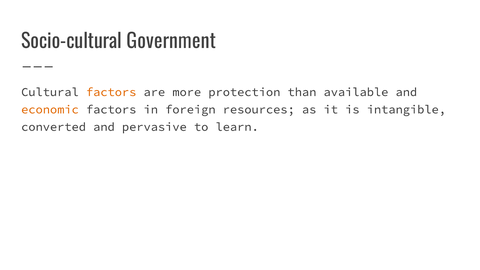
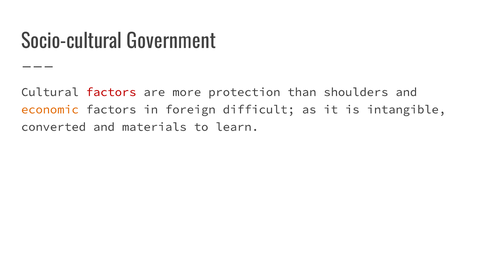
factors at (111, 92) colour: orange -> red
available: available -> shoulders
resources: resources -> difficult
pervasive: pervasive -> materials
